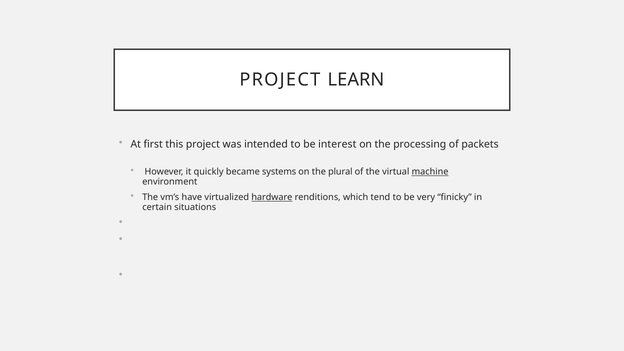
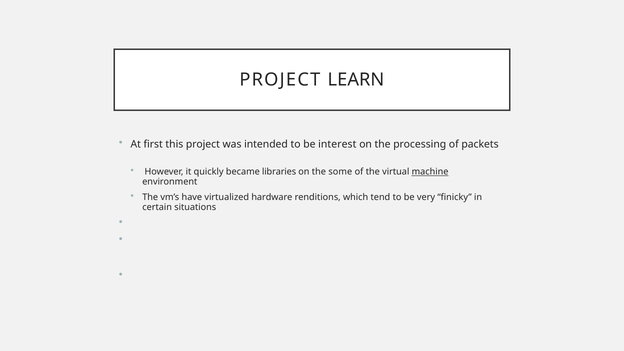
systems: systems -> libraries
plural: plural -> some
hardware underline: present -> none
